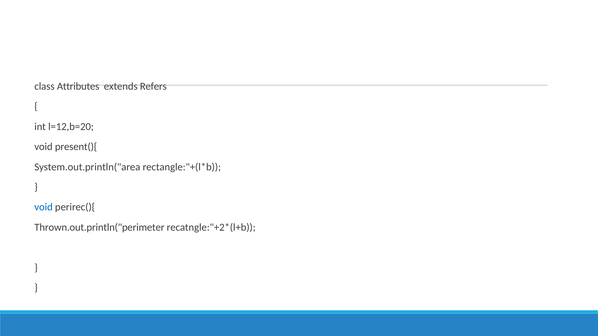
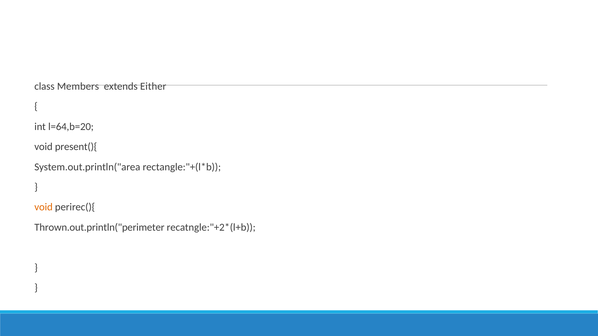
Attributes: Attributes -> Members
Refers: Refers -> Either
l=12,b=20: l=12,b=20 -> l=64,b=20
void at (44, 207) colour: blue -> orange
